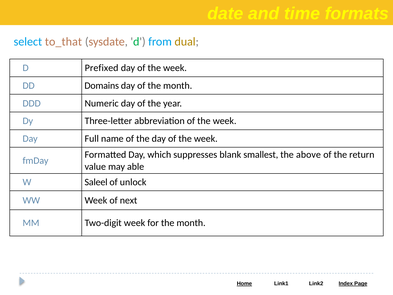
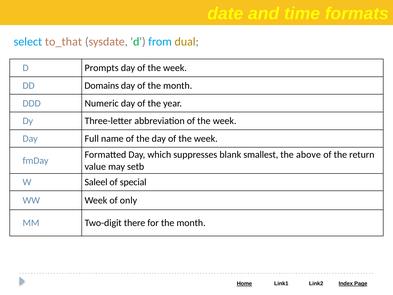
Prefixed: Prefixed -> Prompts
able: able -> setb
unlock: unlock -> special
next: next -> only
Two-digit week: week -> there
